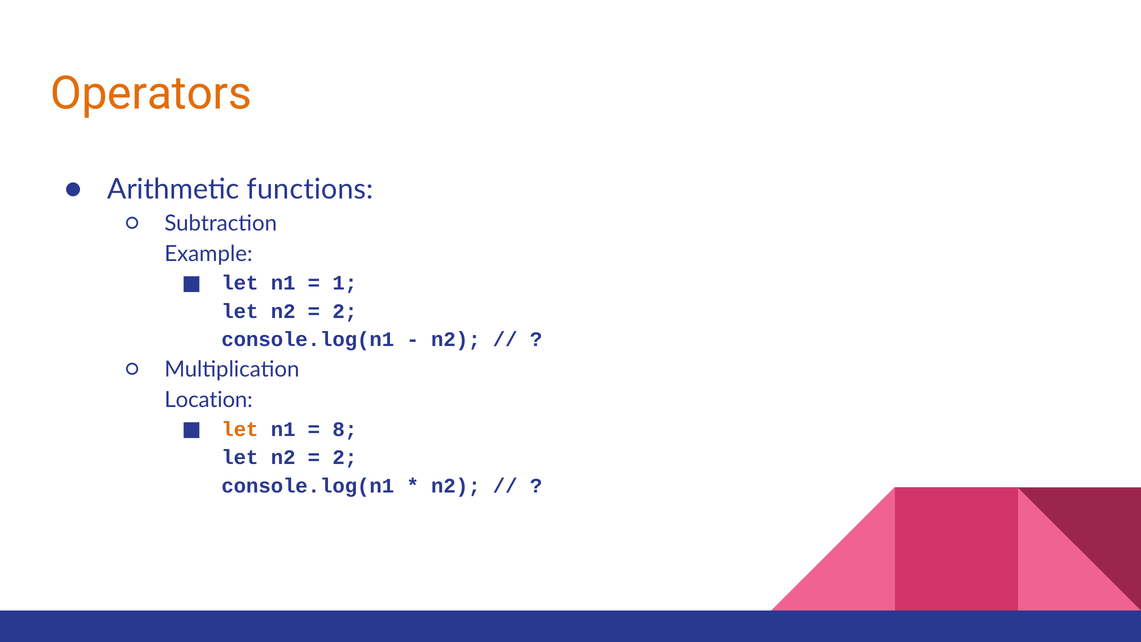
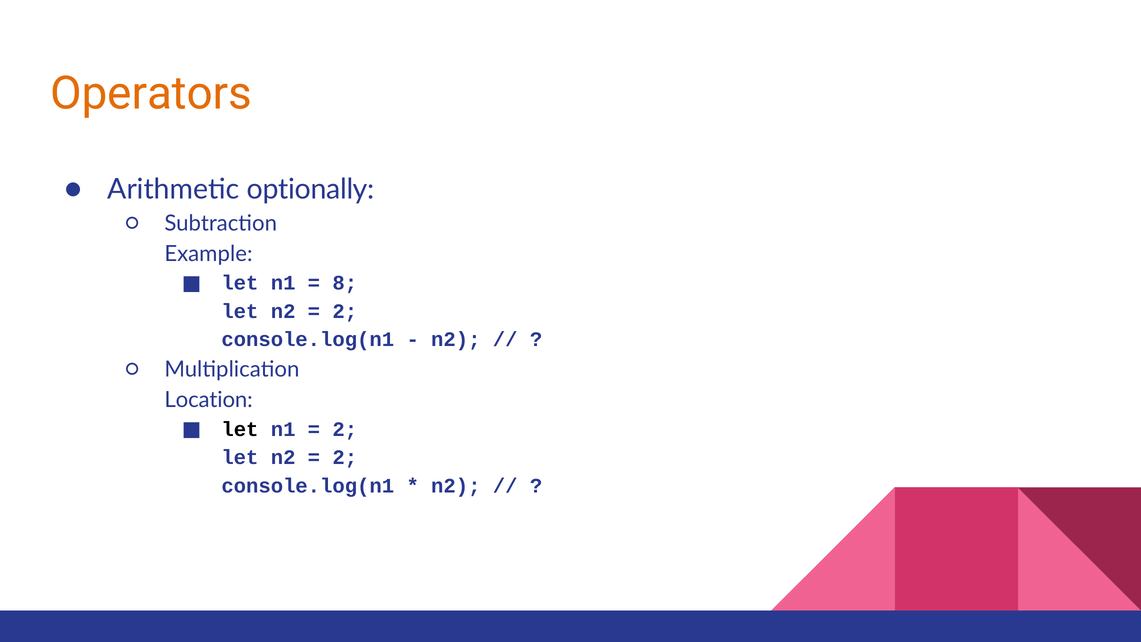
functions: functions -> optionally
1: 1 -> 8
let at (240, 429) colour: orange -> black
8 at (345, 429): 8 -> 2
